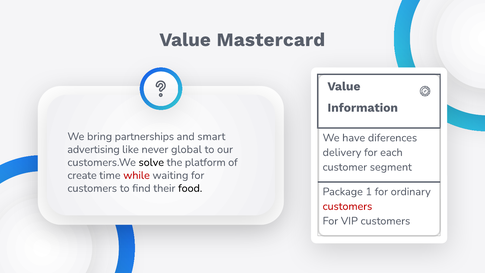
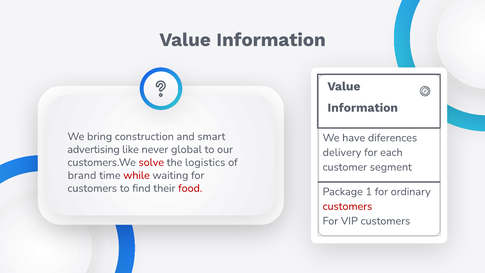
Mastercard at (271, 40): Mastercard -> Information
partnerships: partnerships -> construction
solve colour: black -> red
platform: platform -> logistics
create: create -> brand
food colour: black -> red
